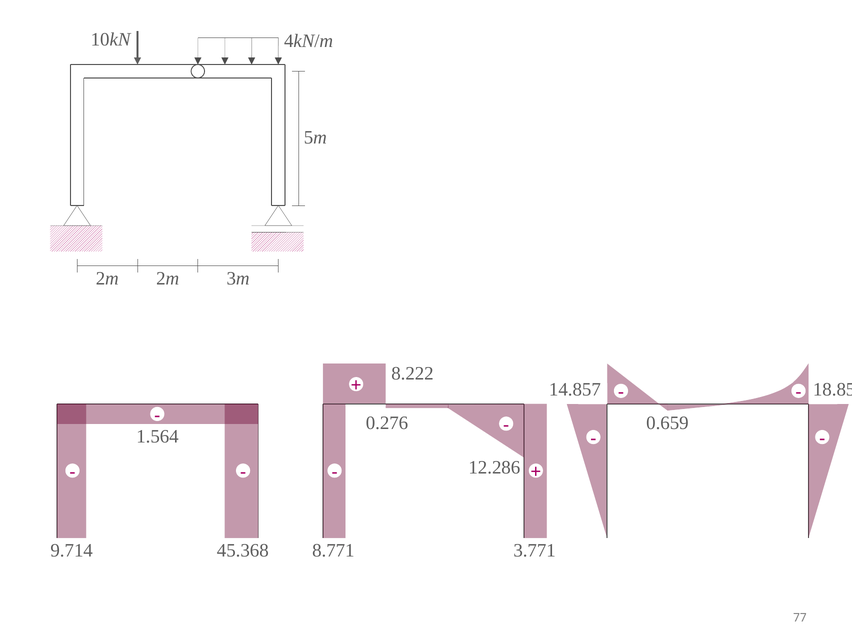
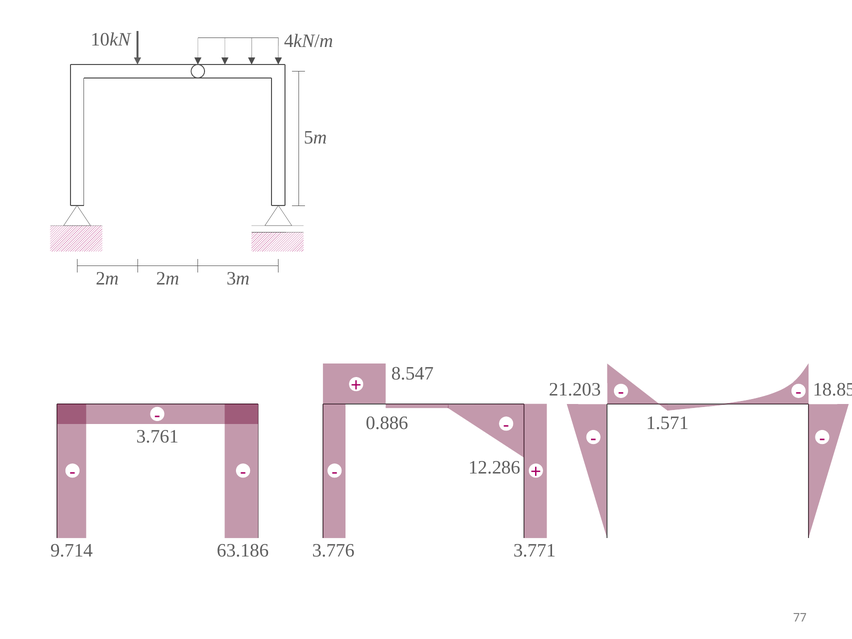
8.222: 8.222 -> 8.547
14.857: 14.857 -> 21.203
0.276: 0.276 -> 0.886
0.659: 0.659 -> 1.571
1.564: 1.564 -> 3.761
45.368: 45.368 -> 63.186
8.771: 8.771 -> 3.776
